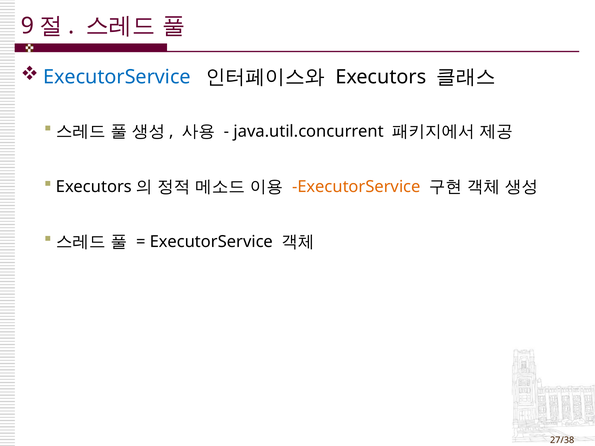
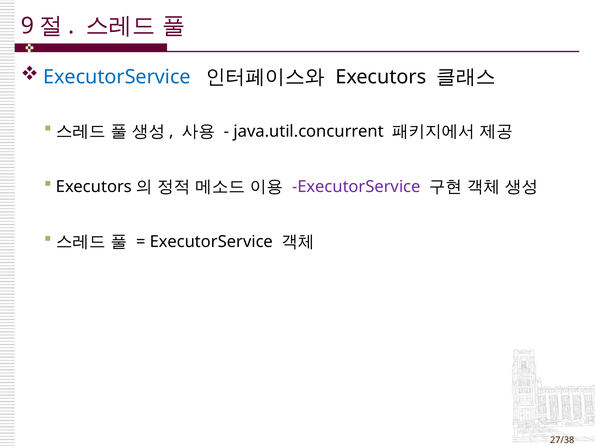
ExecutorService at (356, 187) colour: orange -> purple
